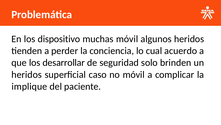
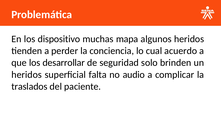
muchas móvil: móvil -> mapa
caso: caso -> falta
no móvil: móvil -> audio
implique: implique -> traslados
